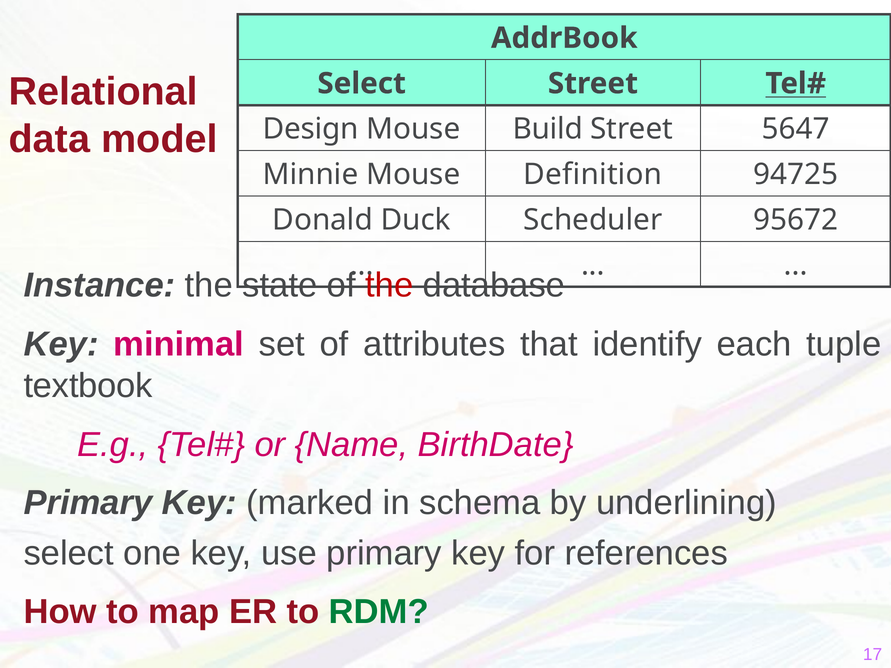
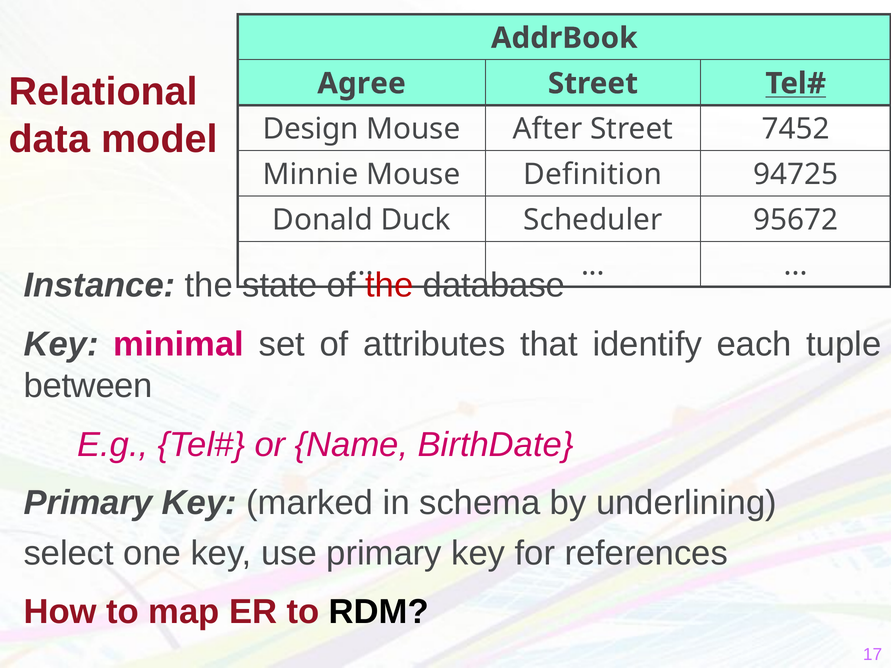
Select at (362, 84): Select -> Agree
Build: Build -> After
5647: 5647 -> 7452
textbook: textbook -> between
RDM colour: green -> black
